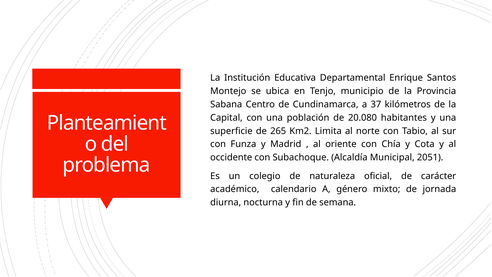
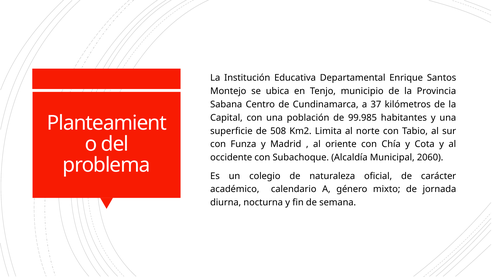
20.080: 20.080 -> 99.985
265: 265 -> 508
2051: 2051 -> 2060
